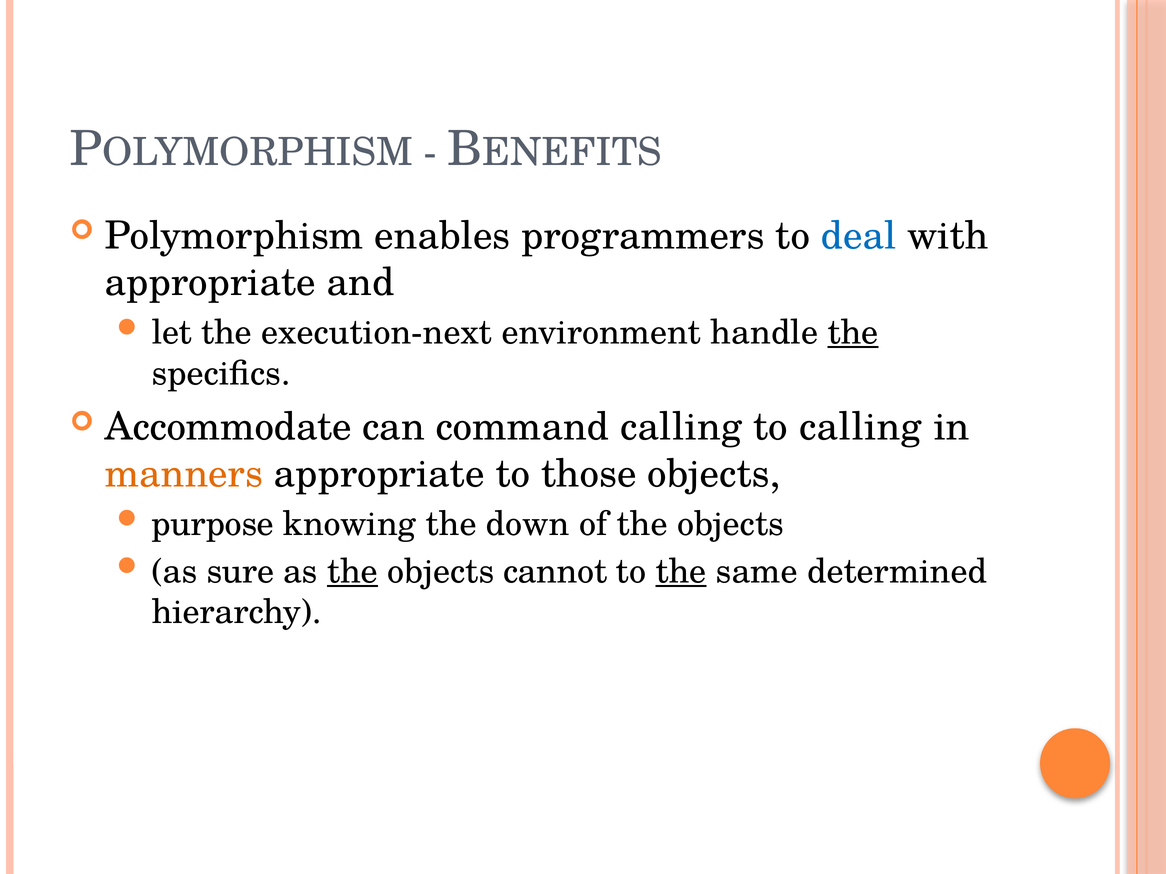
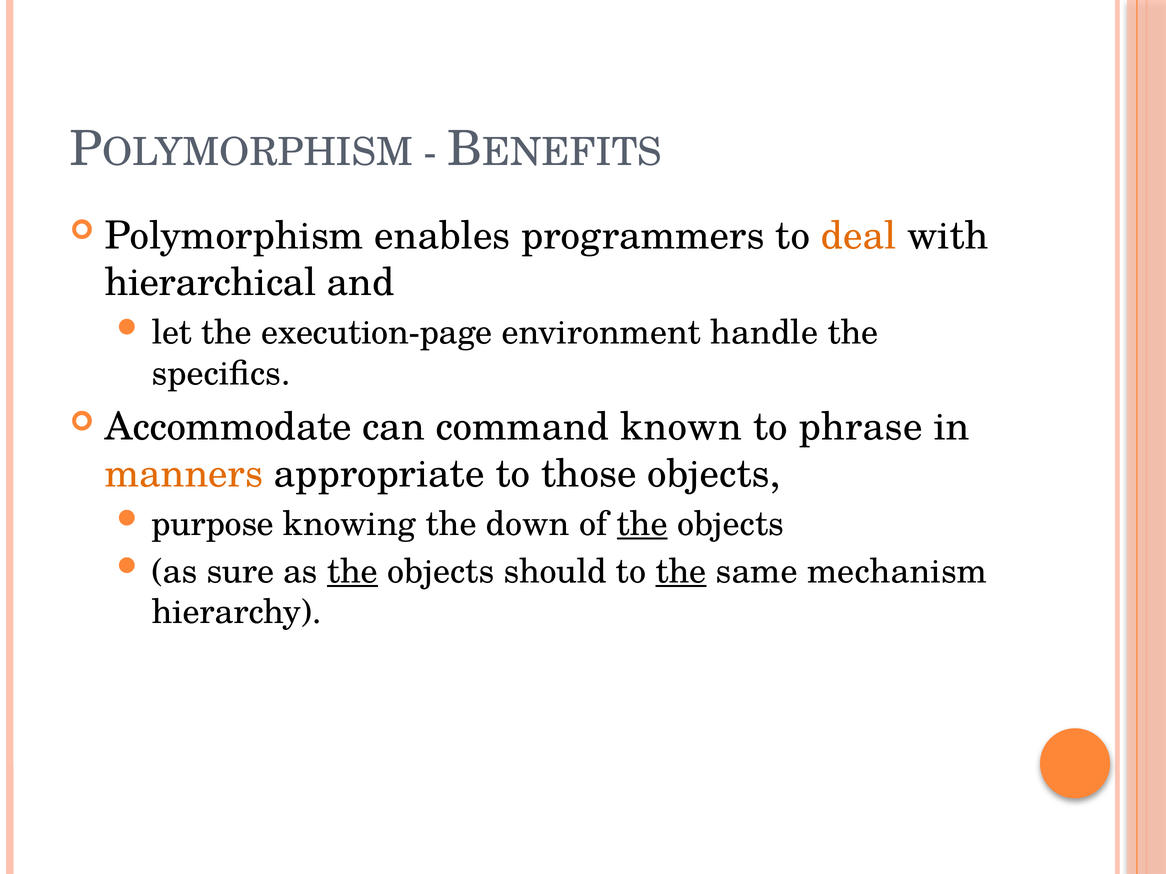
deal colour: blue -> orange
appropriate at (210, 283): appropriate -> hierarchical
execution-next: execution-next -> execution-page
the at (853, 333) underline: present -> none
command calling: calling -> known
to calling: calling -> phrase
the at (642, 524) underline: none -> present
cannot: cannot -> should
determined: determined -> mechanism
